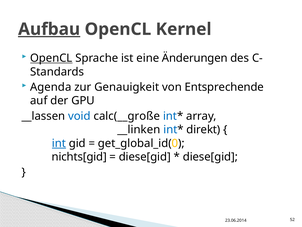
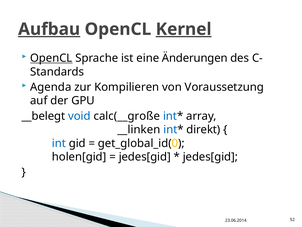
Kernel underline: none -> present
Genauigkeit: Genauigkeit -> Kompilieren
Entsprechende: Entsprechende -> Voraussetzung
__lassen: __lassen -> __belegt
int underline: present -> none
nichts[gid: nichts[gid -> holen[gid
diese[gid at (145, 157): diese[gid -> jedes[gid
diese[gid at (210, 157): diese[gid -> jedes[gid
